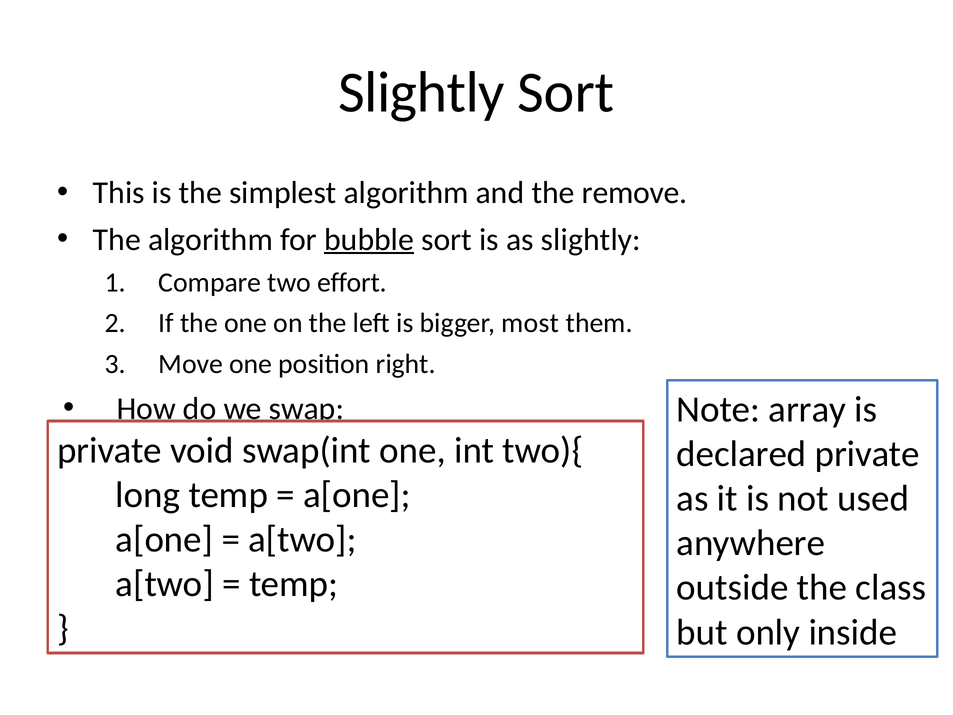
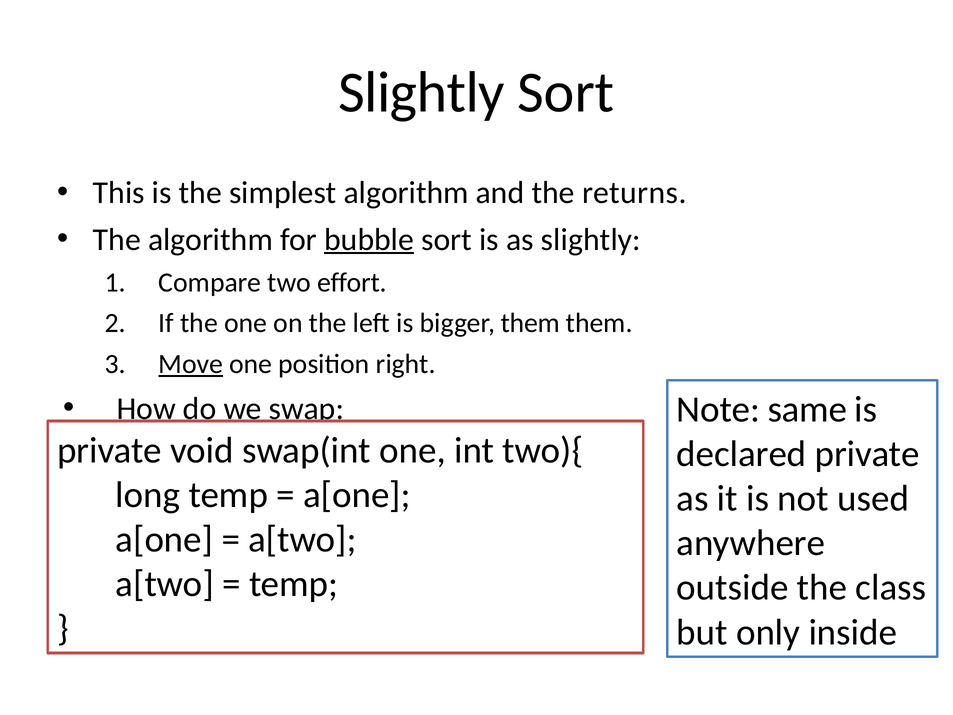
remove: remove -> returns
bigger most: most -> them
Move underline: none -> present
array: array -> same
